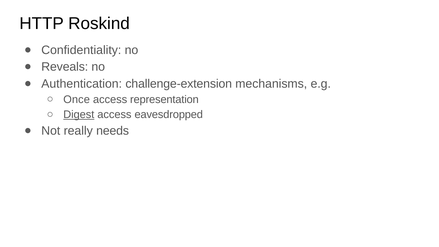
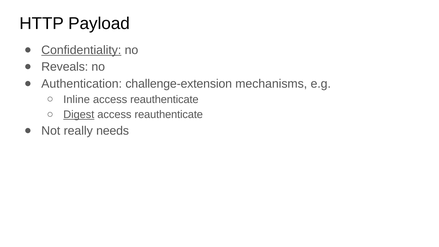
Roskind: Roskind -> Payload
Confidentiality underline: none -> present
Once: Once -> Inline
representation at (164, 99): representation -> reauthenticate
eavesdropped at (169, 115): eavesdropped -> reauthenticate
